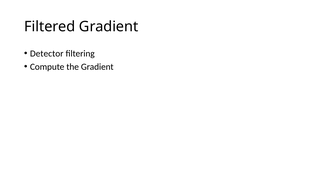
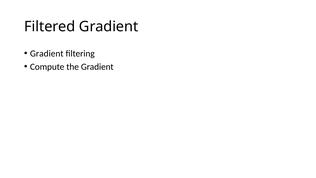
Detector at (47, 53): Detector -> Gradient
